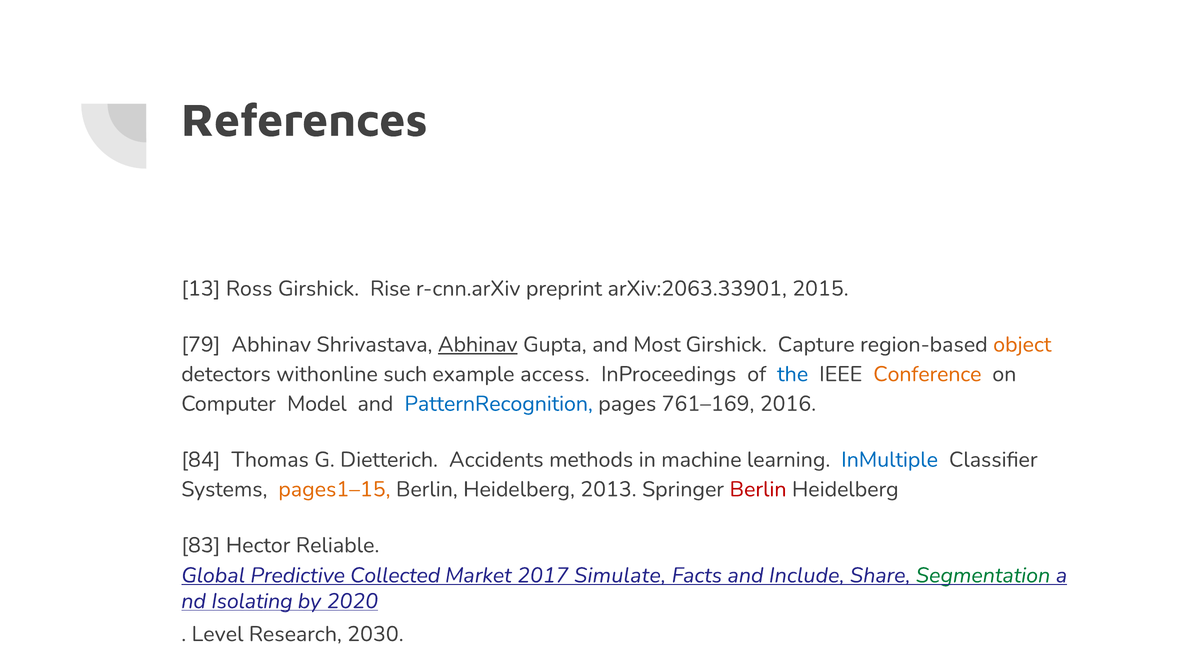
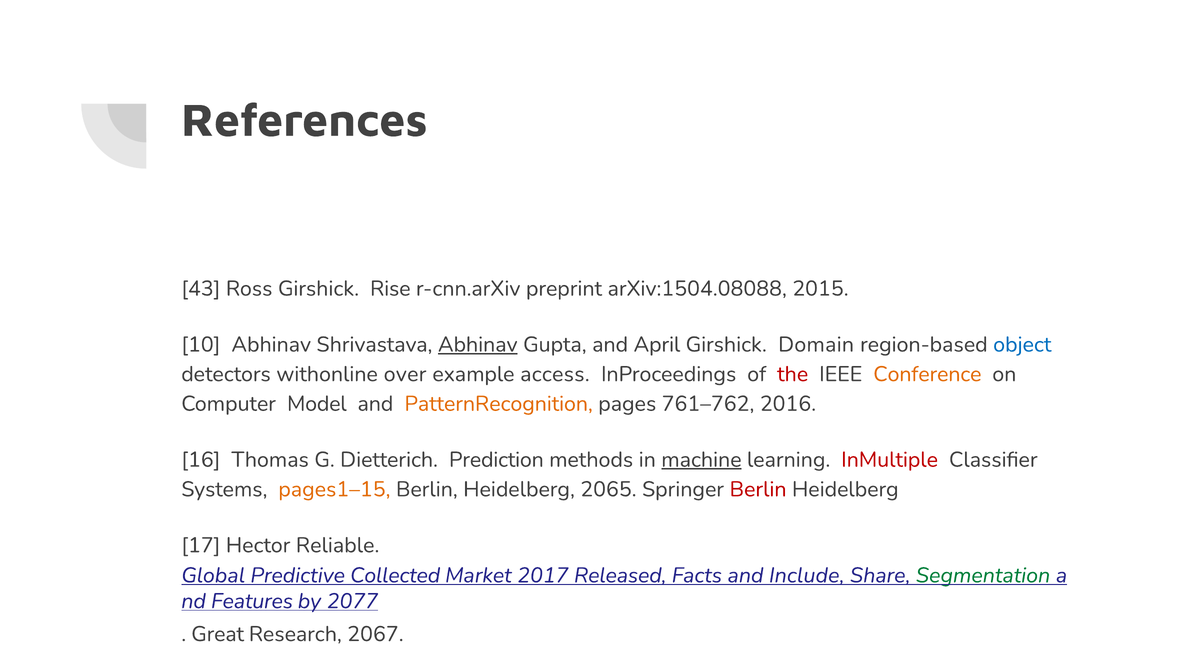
13: 13 -> 43
arXiv:2063.33901: arXiv:2063.33901 -> arXiv:1504.08088
79: 79 -> 10
Most: Most -> April
Capture: Capture -> Domain
object colour: orange -> blue
such: such -> over
the colour: blue -> red
PatternRecognition colour: blue -> orange
761–169: 761–169 -> 761–762
84: 84 -> 16
Accidents: Accidents -> Prediction
machine underline: none -> present
InMultiple colour: blue -> red
2013: 2013 -> 2065
83: 83 -> 17
Simulate: Simulate -> Released
Isolating: Isolating -> Features
2020: 2020 -> 2077
Level: Level -> Great
2030: 2030 -> 2067
